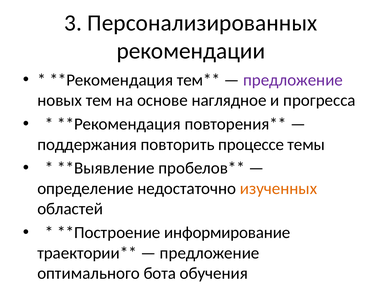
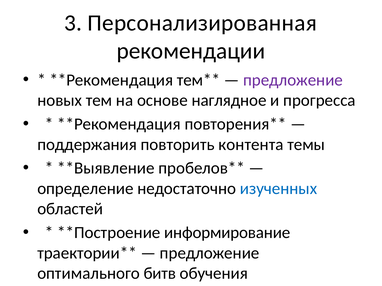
Персонализированных: Персонализированных -> Персонализированная
процессе: процессе -> контента
изученных colour: orange -> blue
бота: бота -> битв
